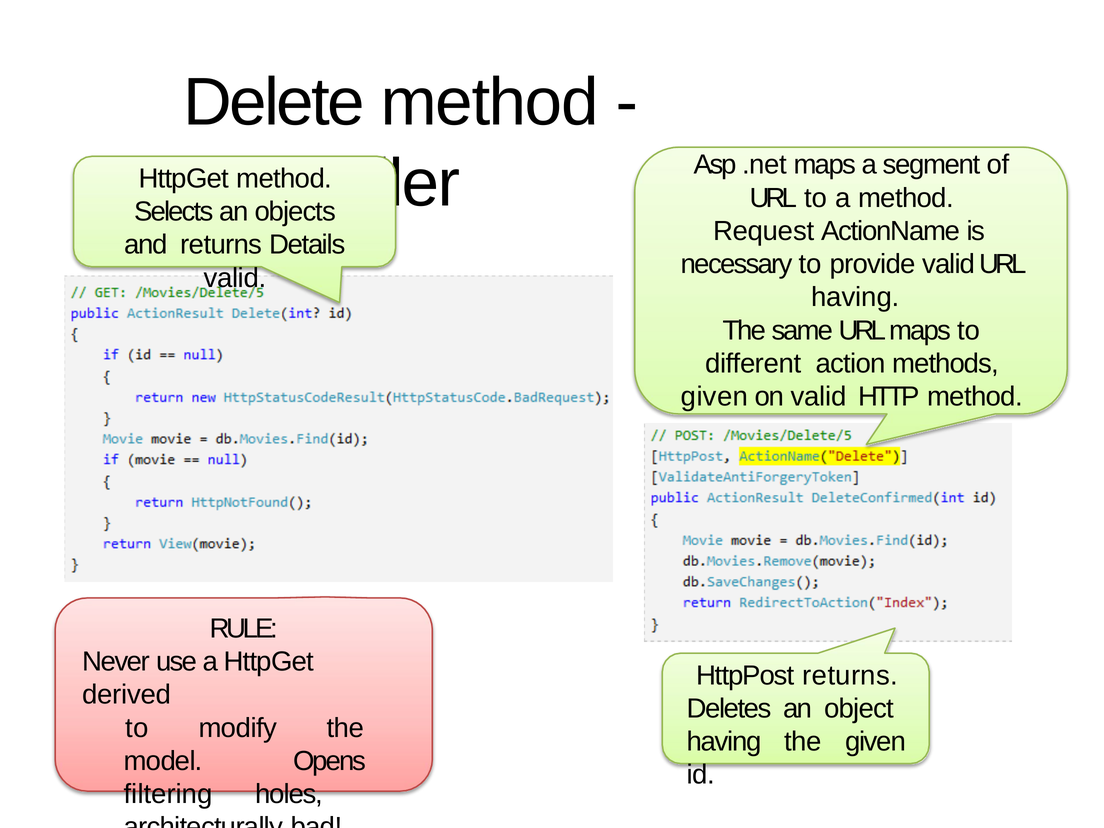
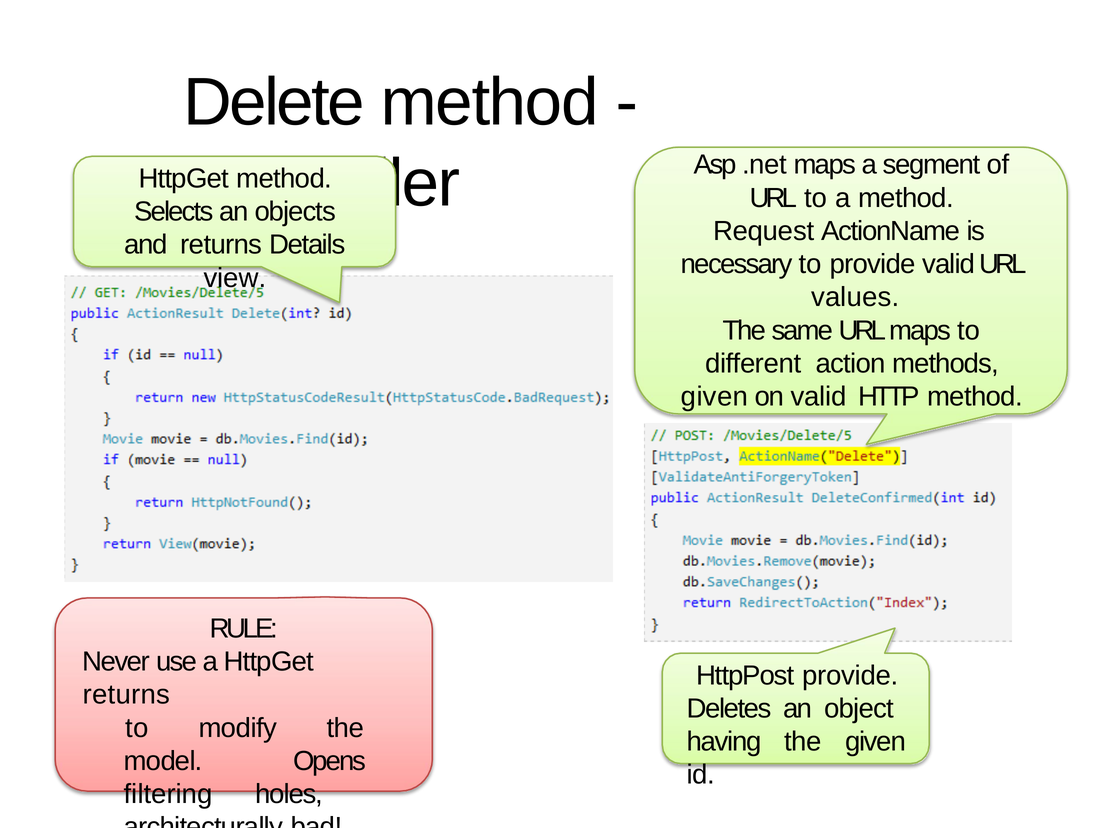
valid at (235, 278): valid -> view
having at (855, 297): having -> values
HttpPost returns: returns -> provide
derived at (127, 695): derived -> returns
